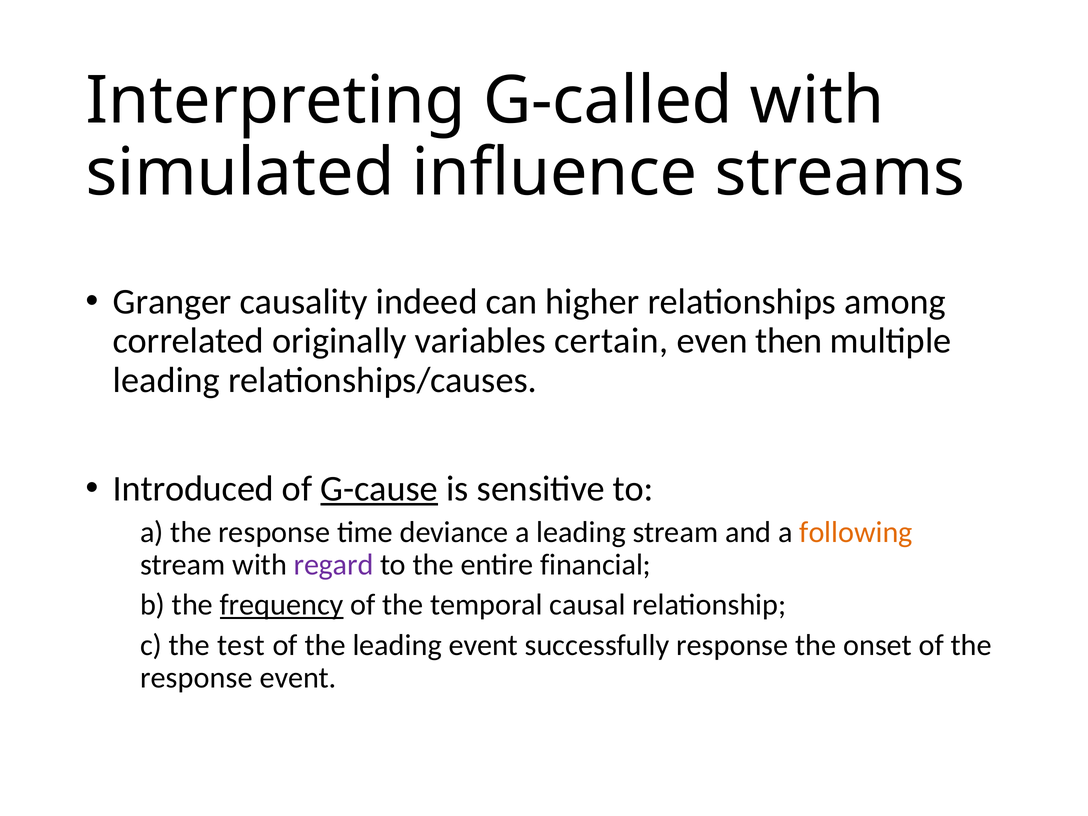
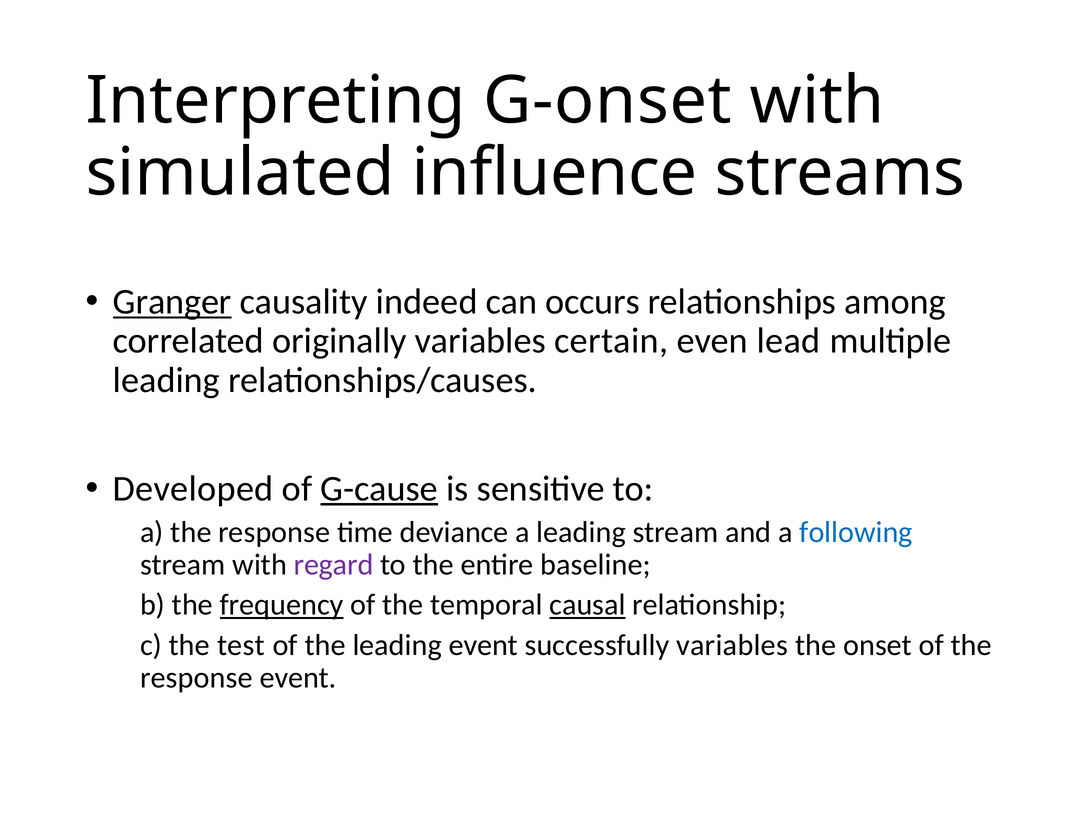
G-called: G-called -> G-onset
Granger underline: none -> present
higher: higher -> occurs
then: then -> lead
Introduced: Introduced -> Developed
following colour: orange -> blue
financial: financial -> baseline
causal underline: none -> present
successfully response: response -> variables
